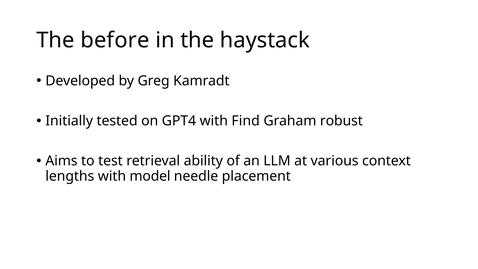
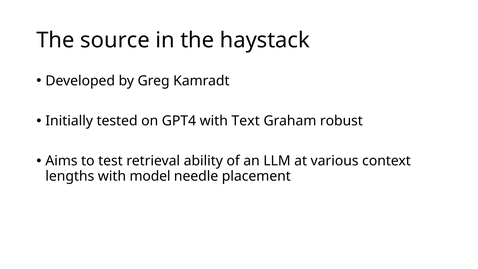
before: before -> source
Find: Find -> Text
